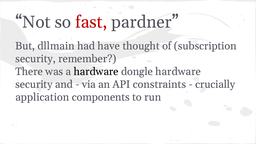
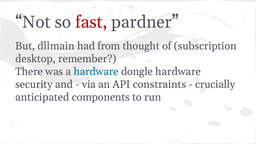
have: have -> from
security at (36, 59): security -> desktop
hardware at (96, 72) colour: black -> blue
application: application -> anticipated
